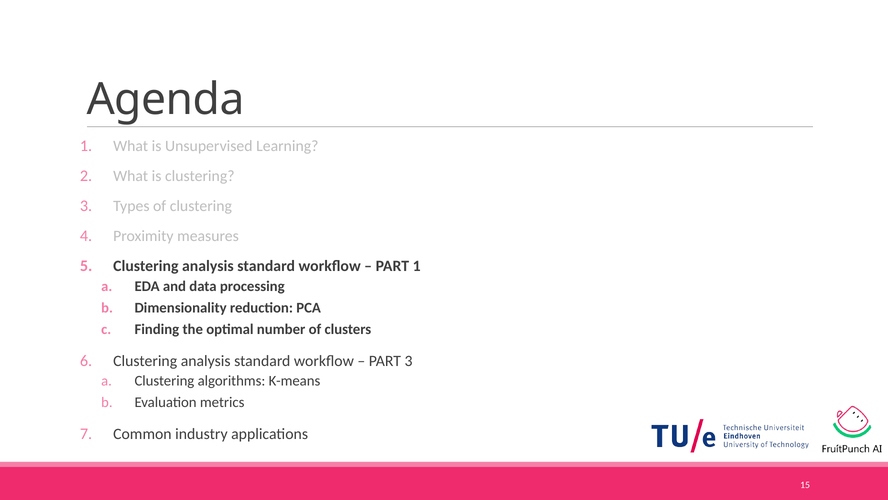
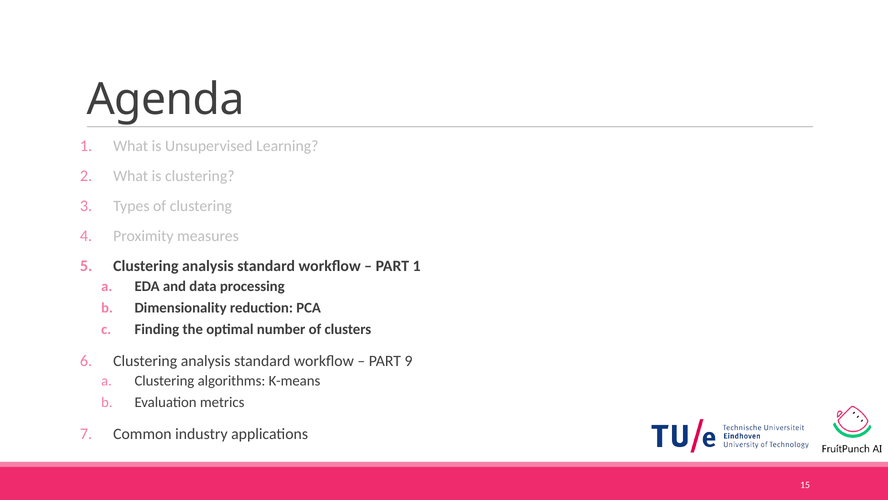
PART 3: 3 -> 9
